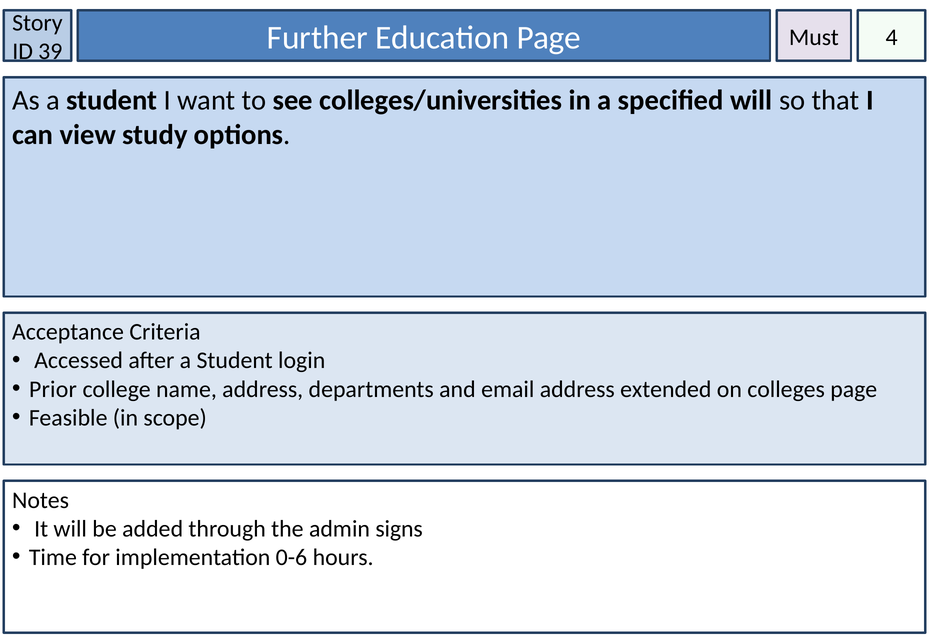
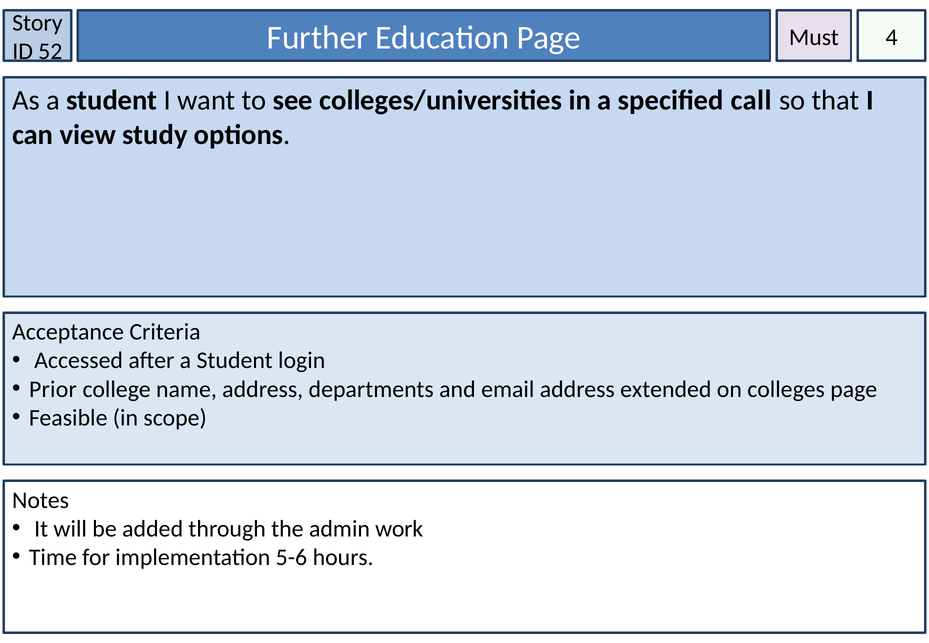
39: 39 -> 52
specified will: will -> call
signs: signs -> work
0-6: 0-6 -> 5-6
